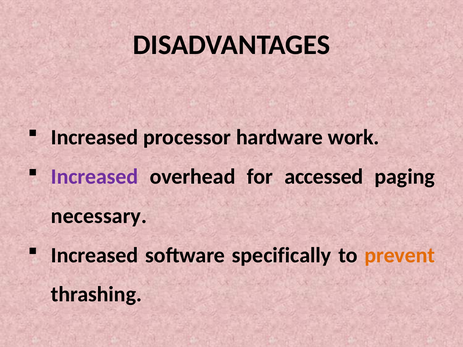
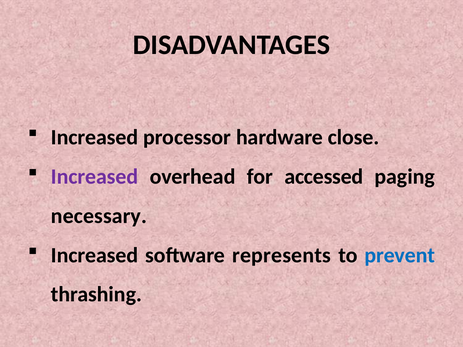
work: work -> close
specifically: specifically -> represents
prevent colour: orange -> blue
